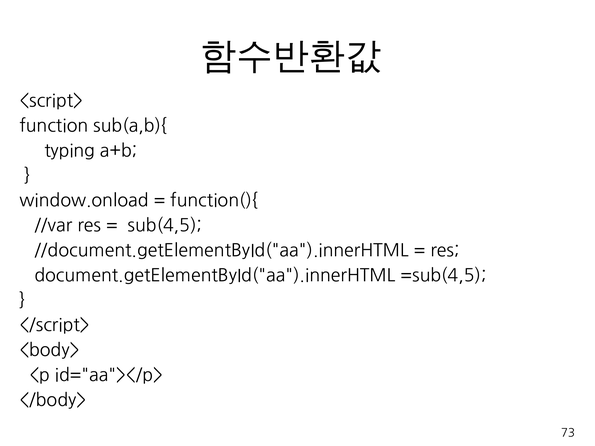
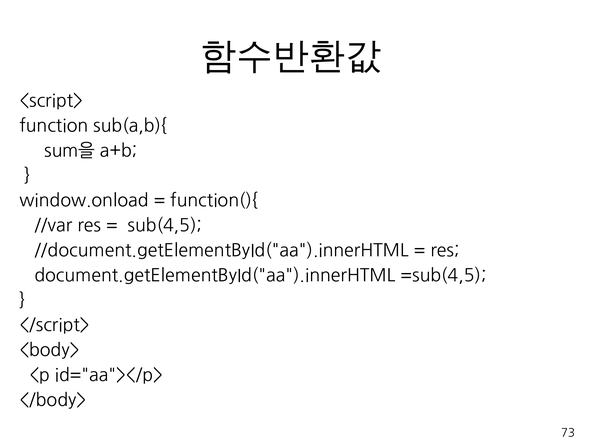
typing: typing -> sum을
